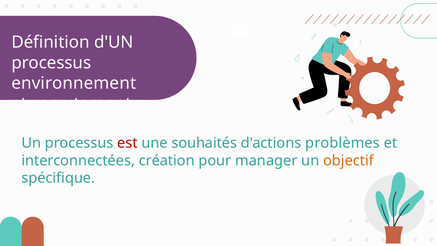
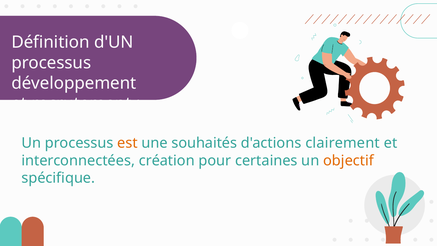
environnement: environnement -> développement
est colour: red -> orange
problèmes: problèmes -> clairement
manager: manager -> certaines
